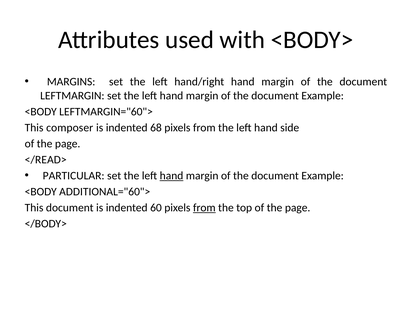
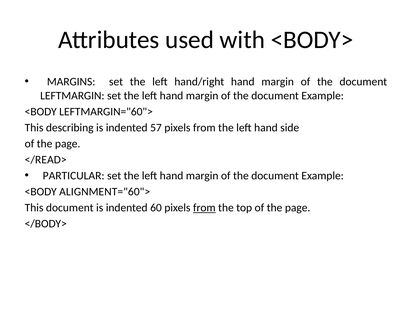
composer: composer -> describing
68: 68 -> 57
hand at (172, 176) underline: present -> none
ADDITIONAL="60">: ADDITIONAL="60"> -> ALIGNMENT="60">
